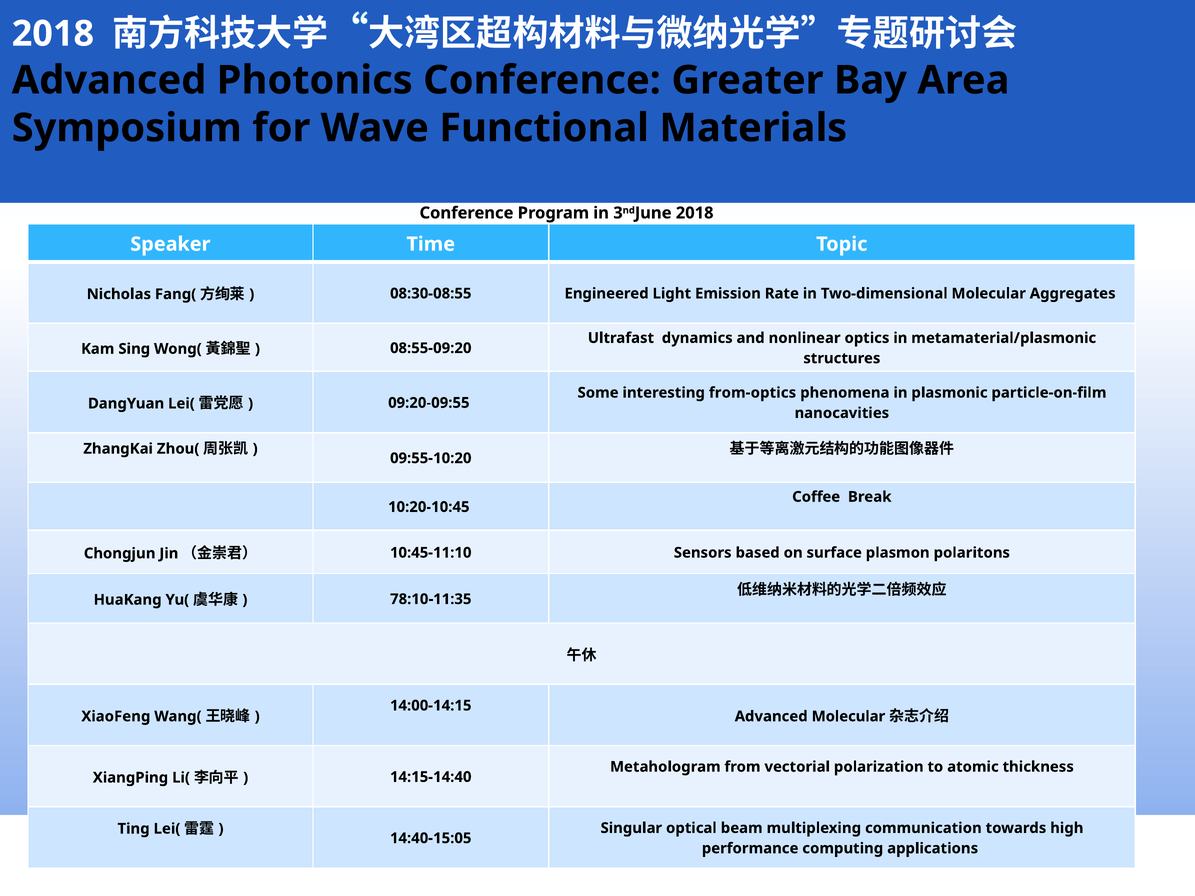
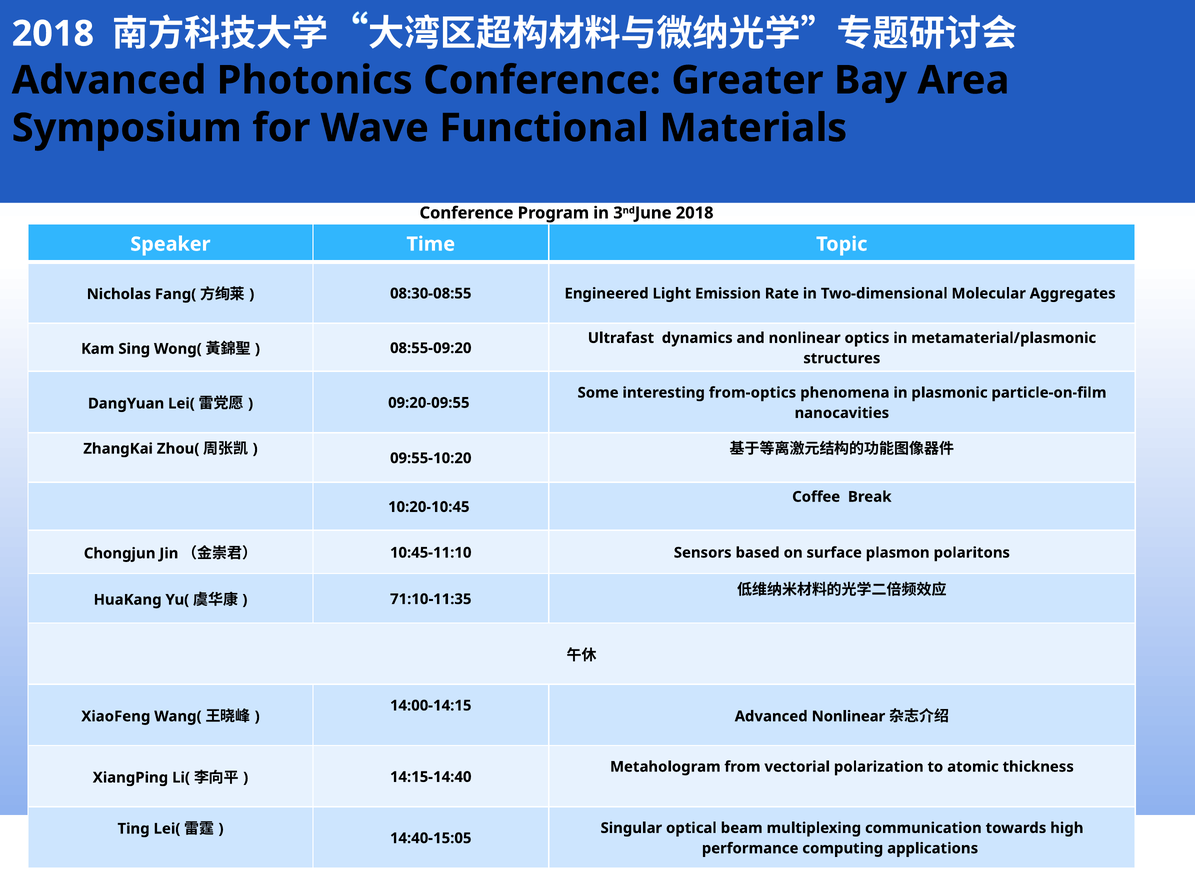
78:10-11:35: 78:10-11:35 -> 71:10-11:35
Advanced Molecular: Molecular -> Nonlinear
